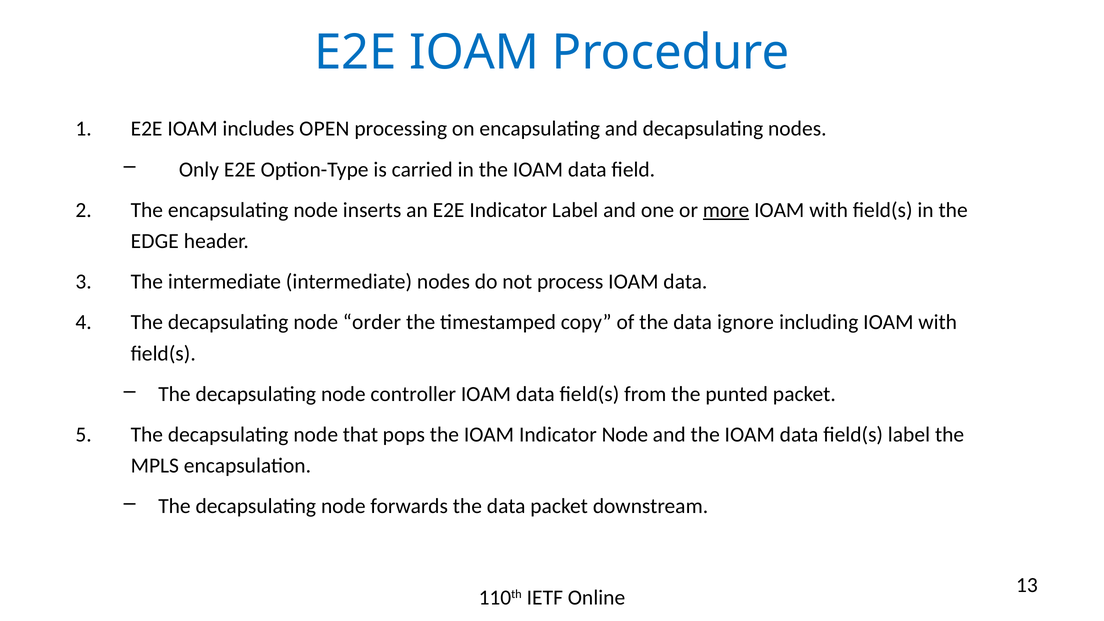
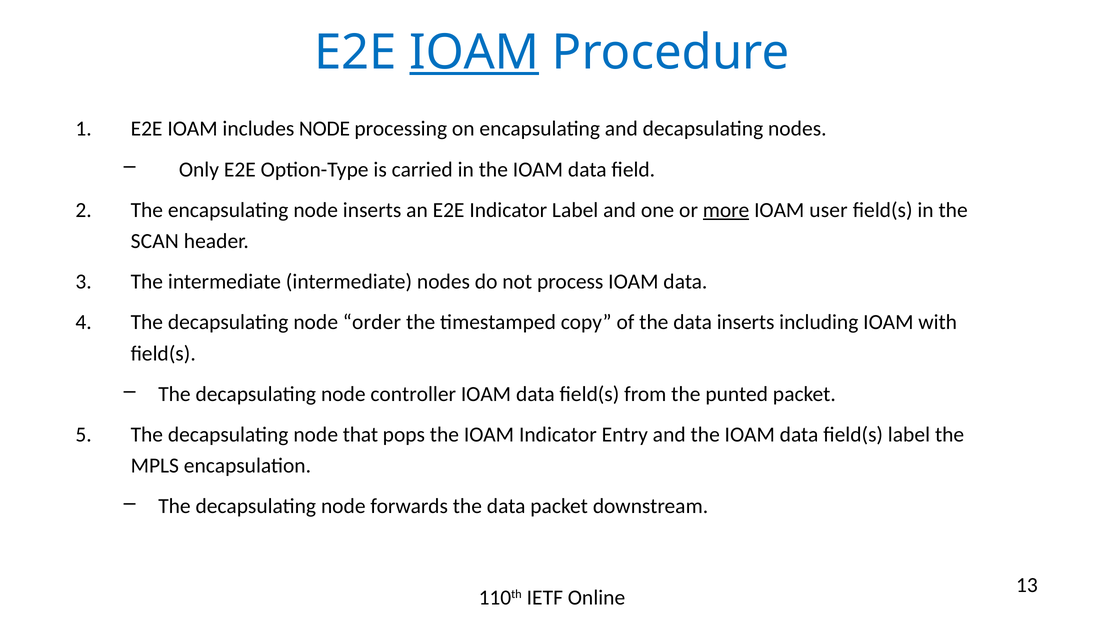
IOAM at (474, 53) underline: none -> present
includes OPEN: OPEN -> NODE
with at (829, 210): with -> user
EDGE: EDGE -> SCAN
data ignore: ignore -> inserts
Indicator Node: Node -> Entry
